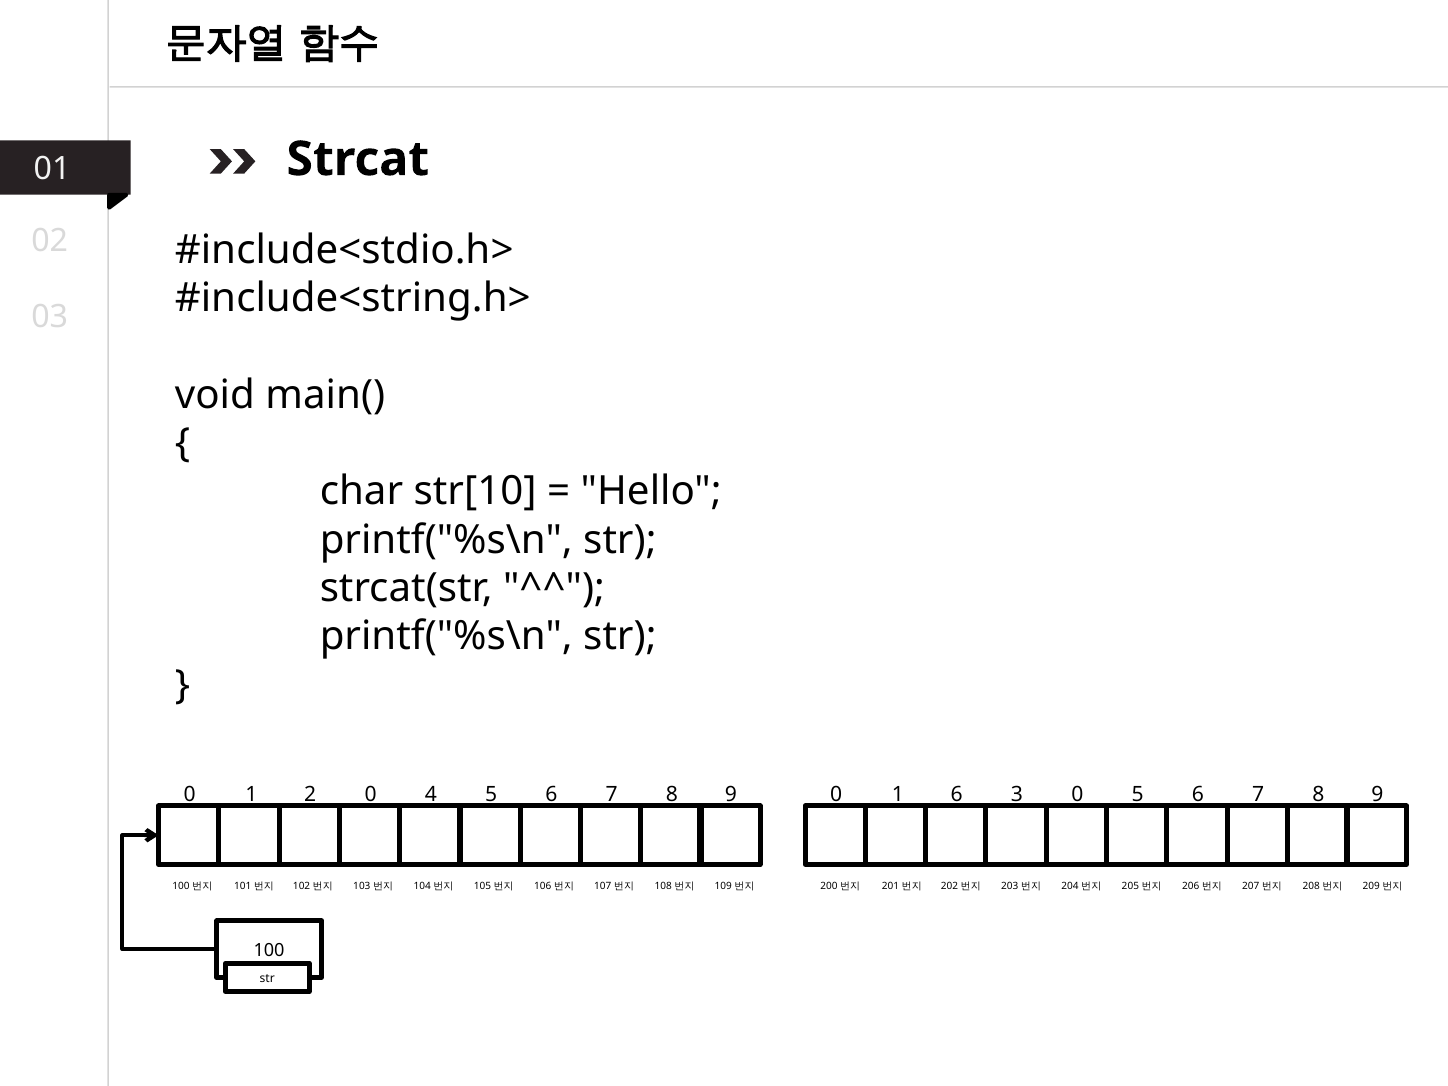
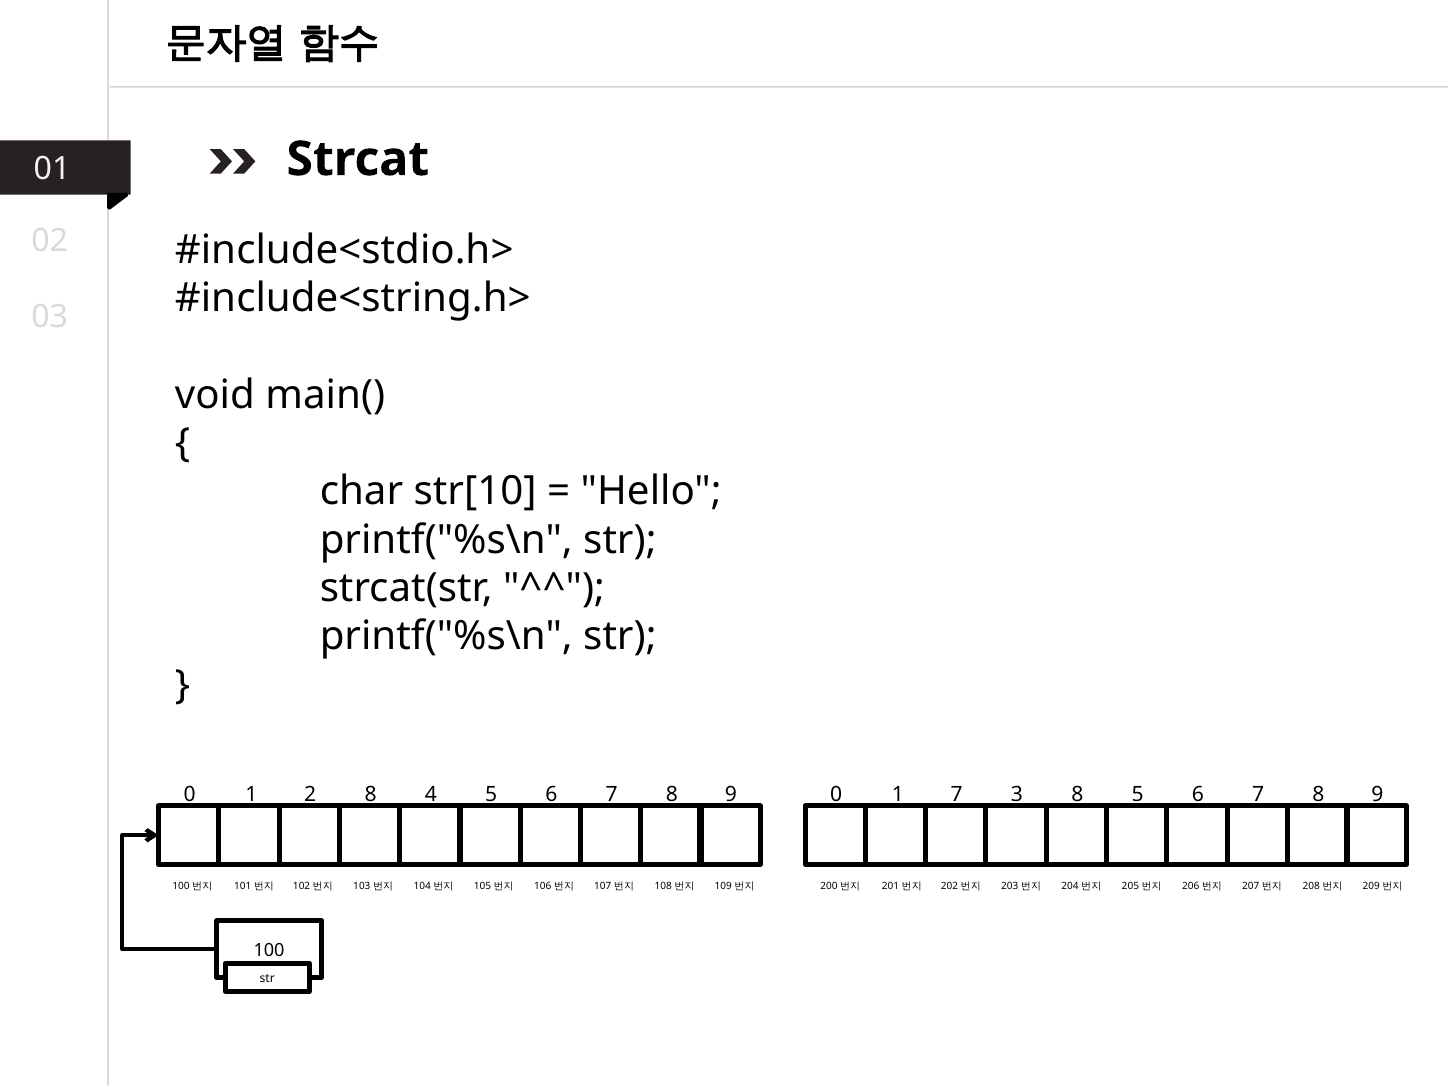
2 0: 0 -> 8
1 6: 6 -> 7
3 0: 0 -> 8
